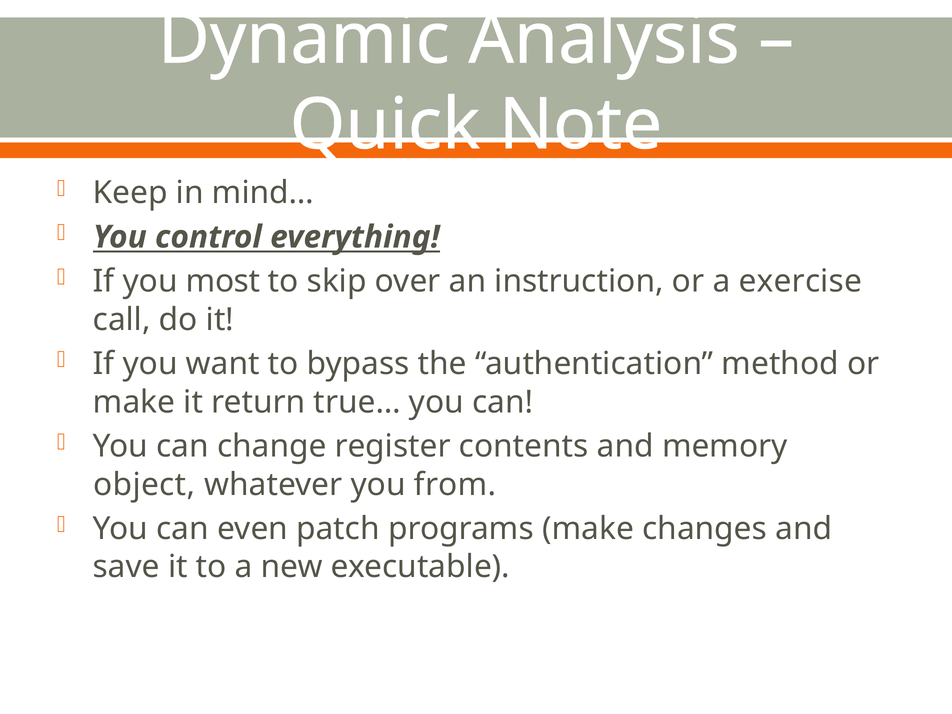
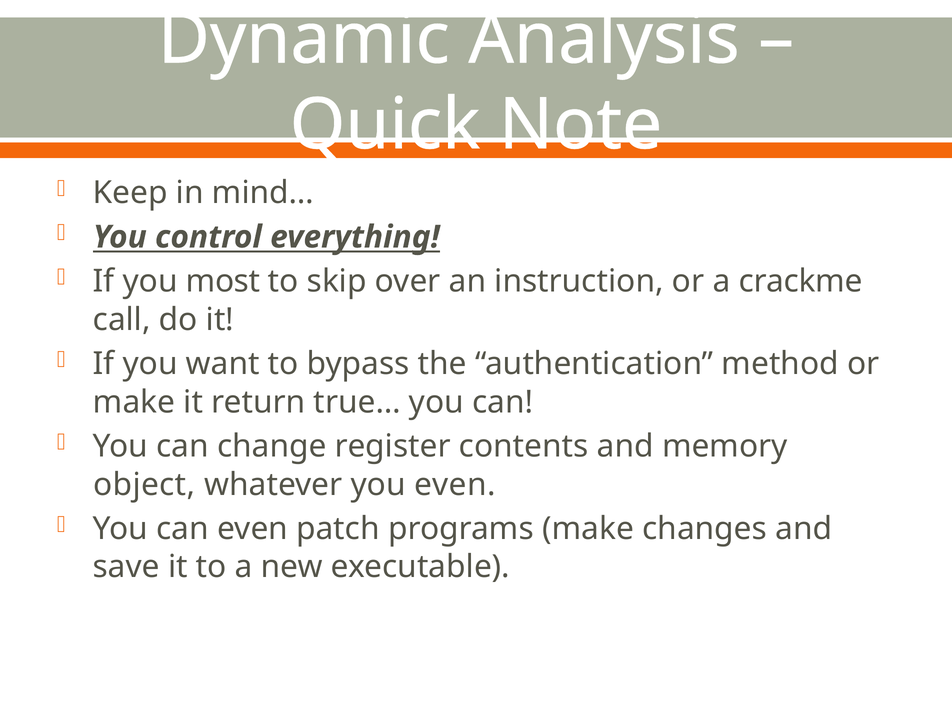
exercise: exercise -> crackme
you from: from -> even
